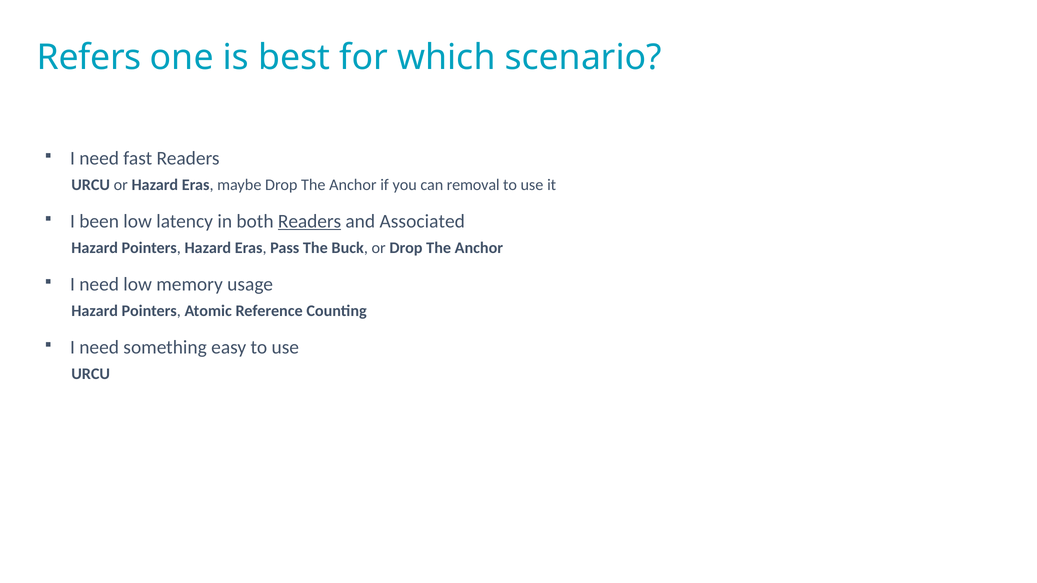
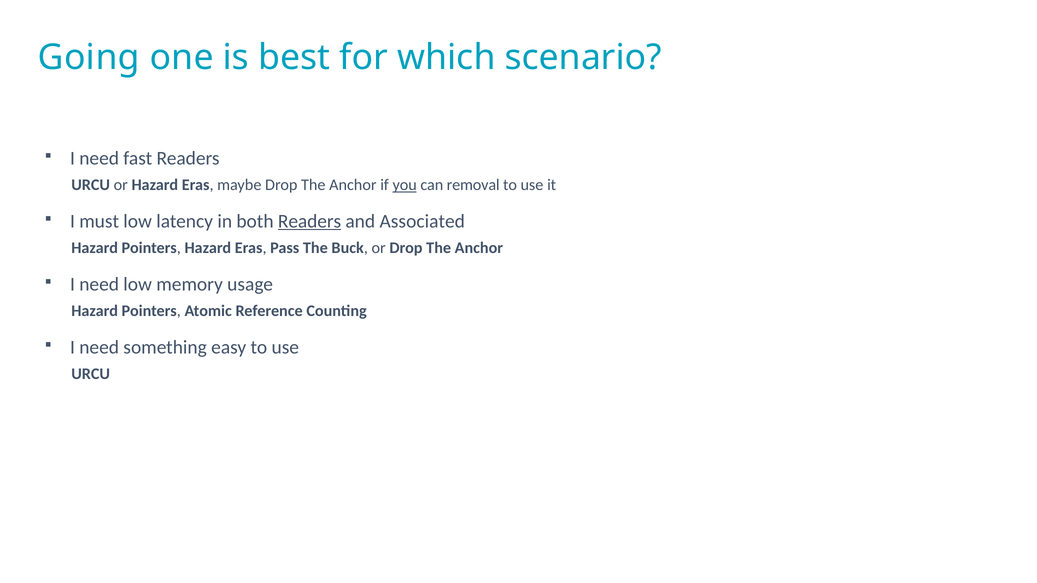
Refers: Refers -> Going
you underline: none -> present
been: been -> must
